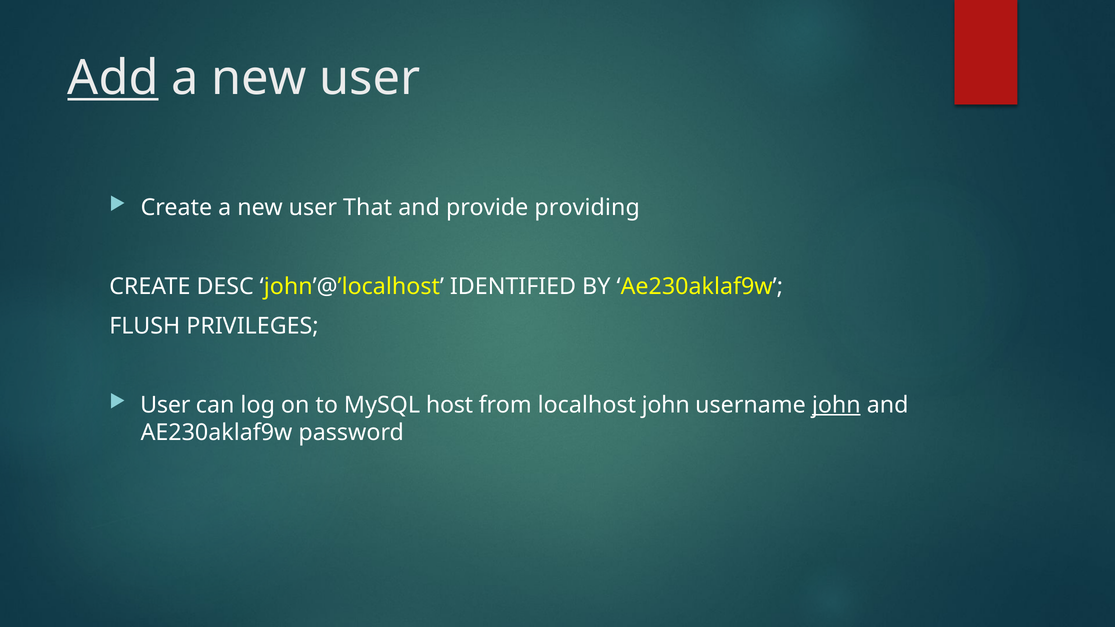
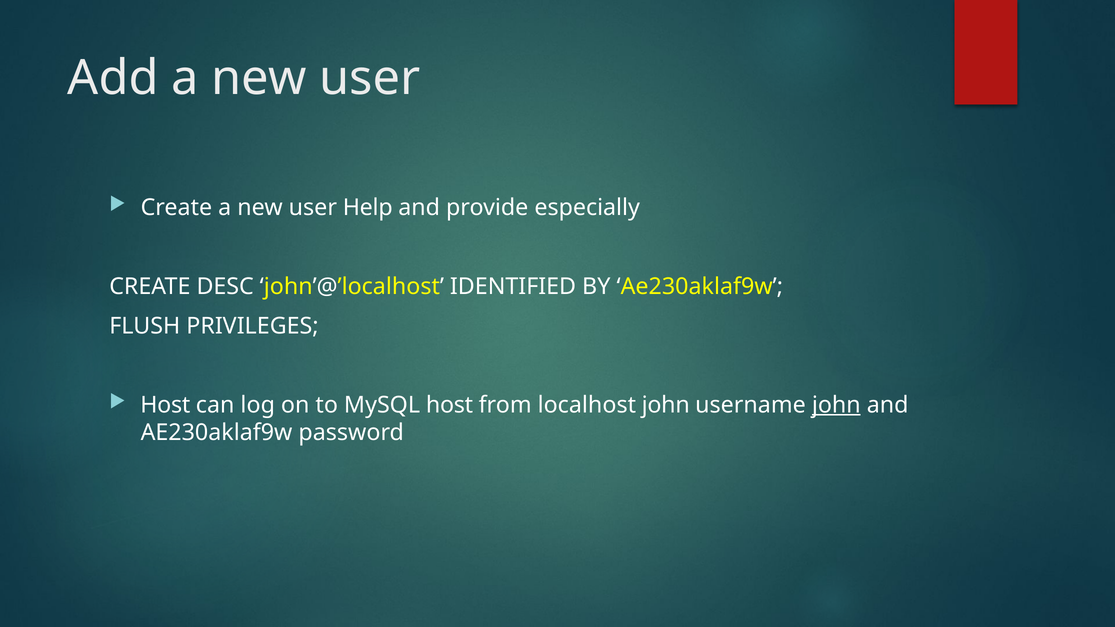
Add underline: present -> none
That: That -> Help
providing: providing -> especially
User at (165, 405): User -> Host
